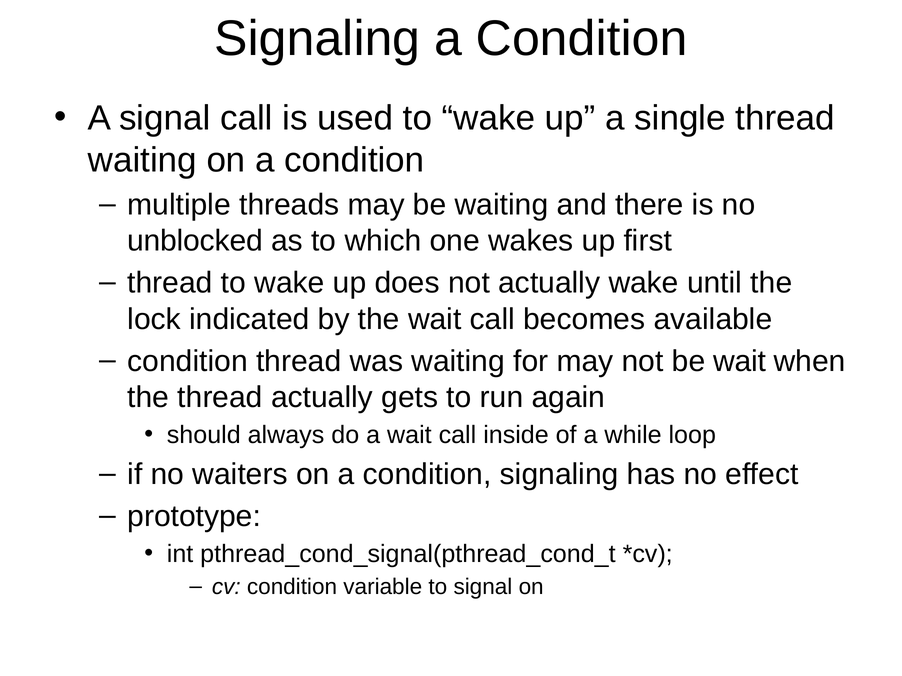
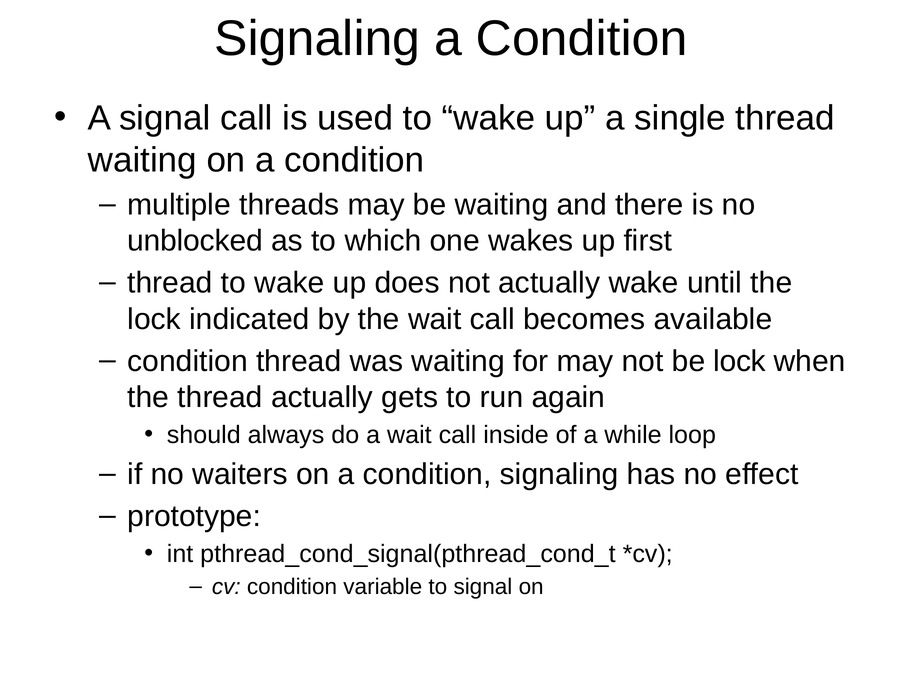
be wait: wait -> lock
